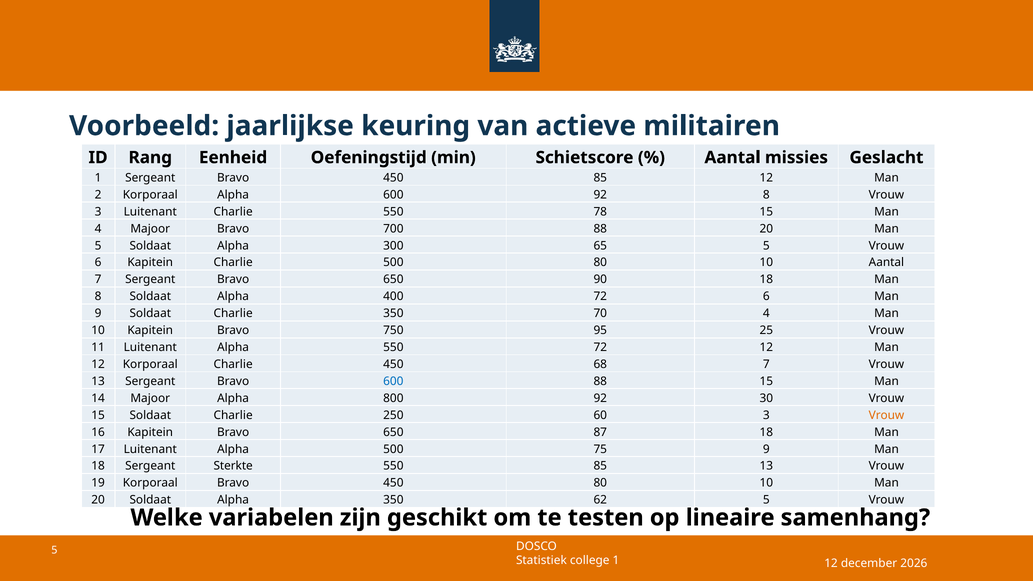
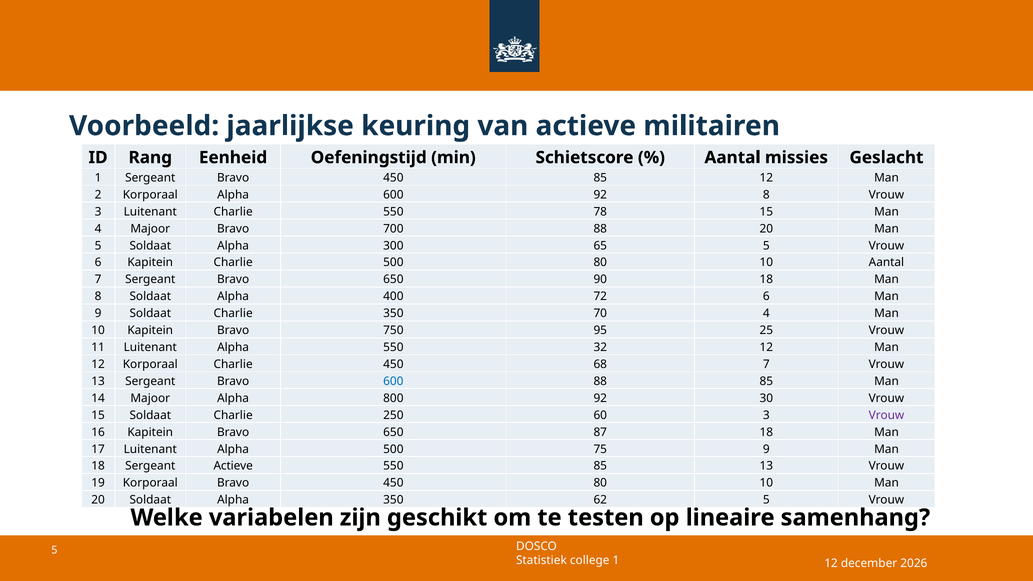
550 72: 72 -> 32
88 15: 15 -> 85
Vrouw at (886, 415) colour: orange -> purple
Sergeant Sterkte: Sterkte -> Actieve
